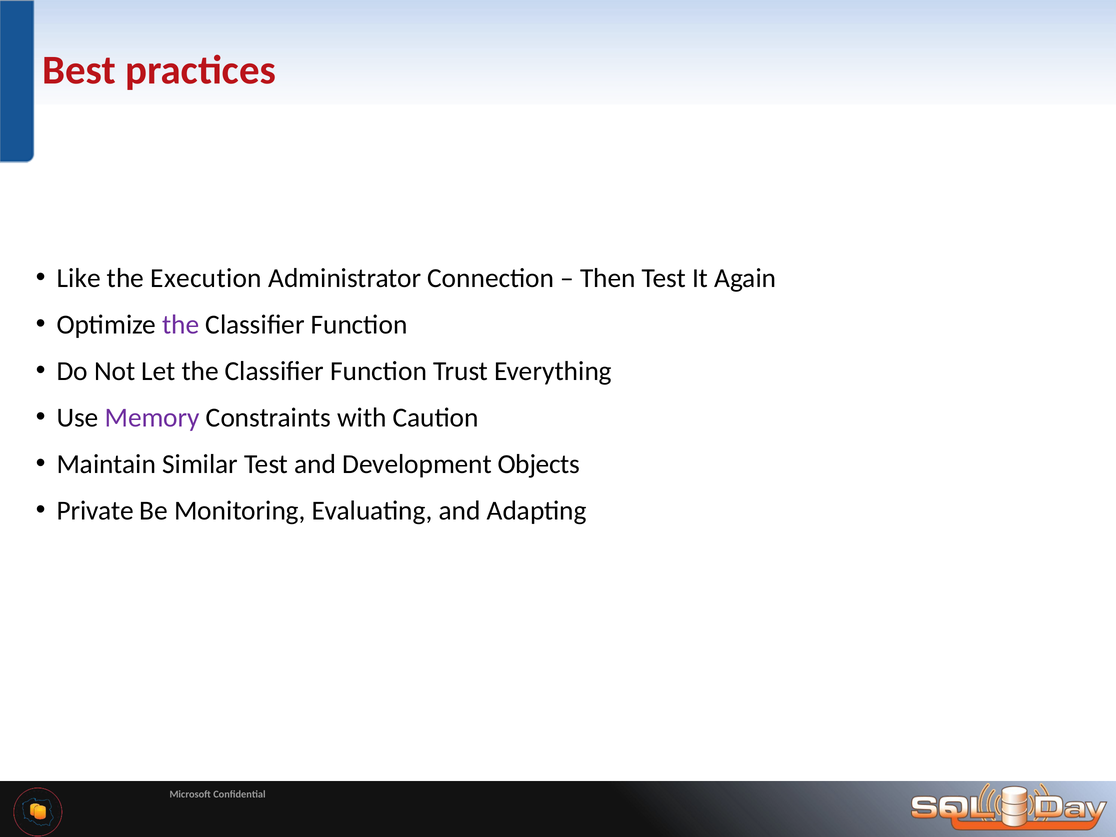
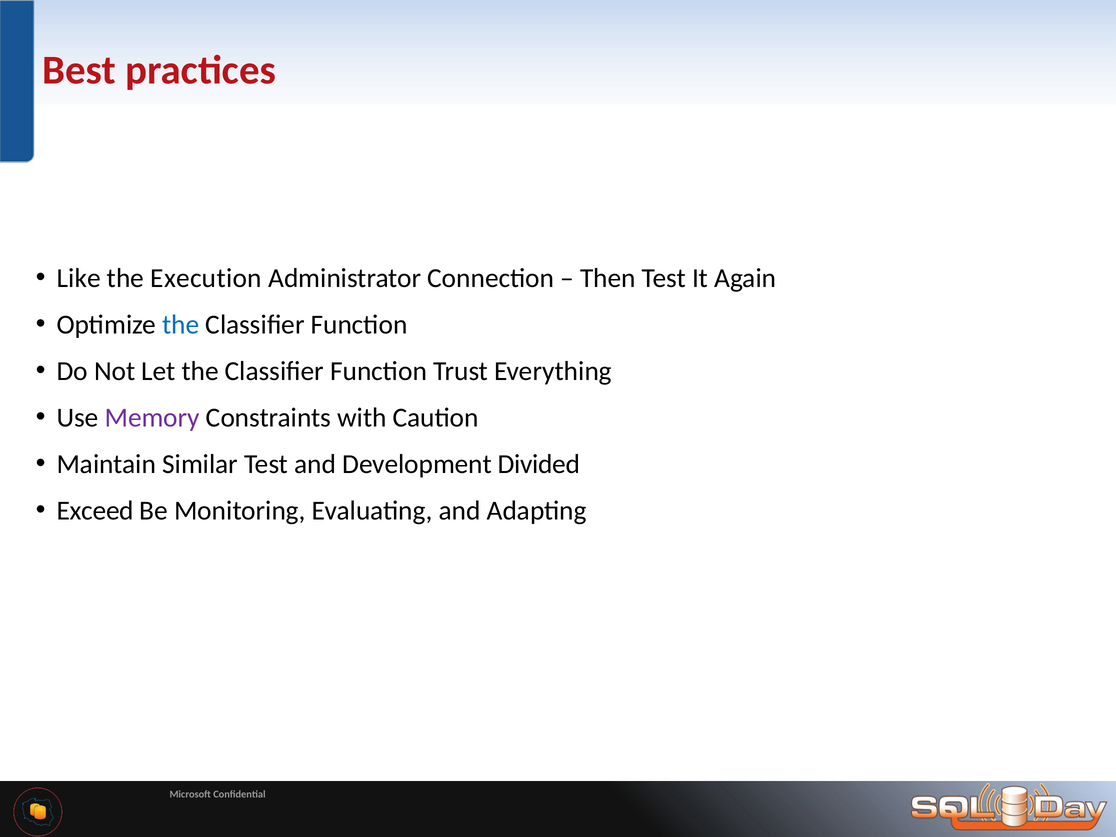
the at (181, 325) colour: purple -> blue
Objects: Objects -> Divided
Private: Private -> Exceed
